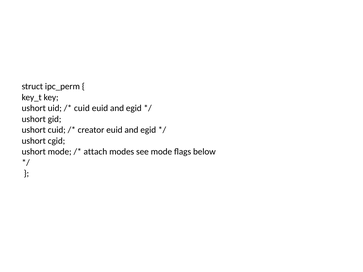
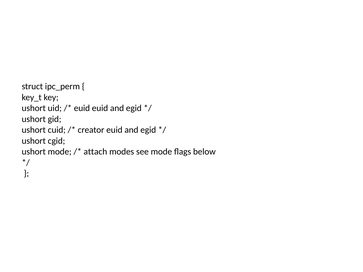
cuid at (82, 108): cuid -> euid
